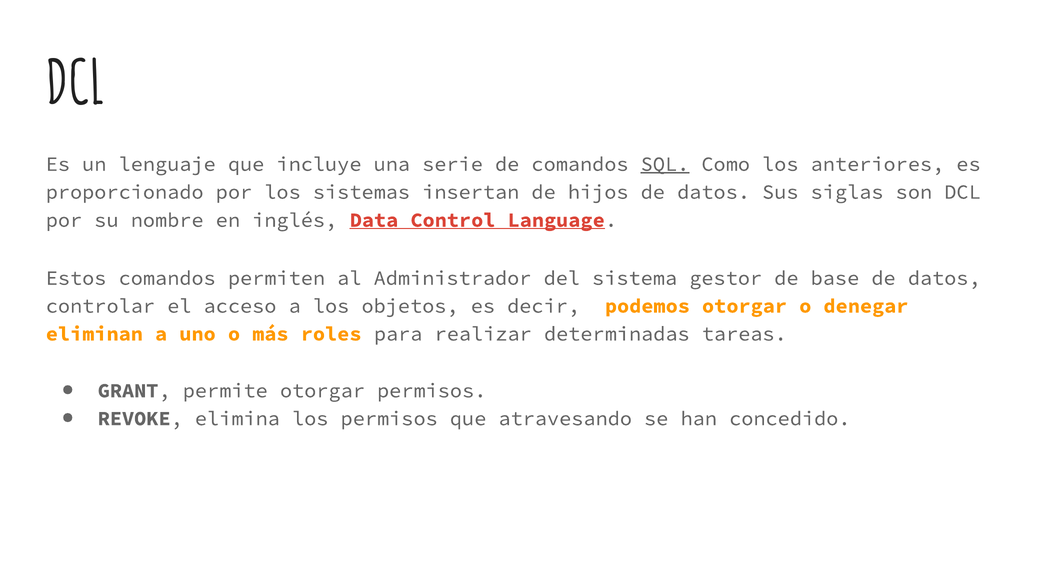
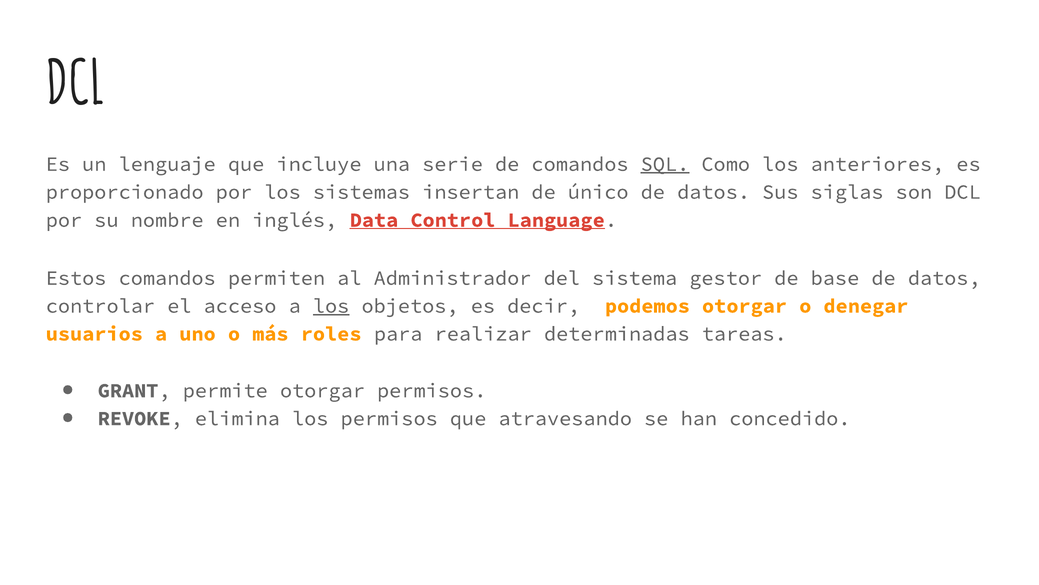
hijos: hijos -> único
los at (331, 306) underline: none -> present
eliminan: eliminan -> usuarios
